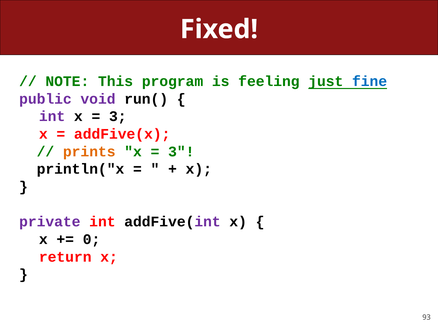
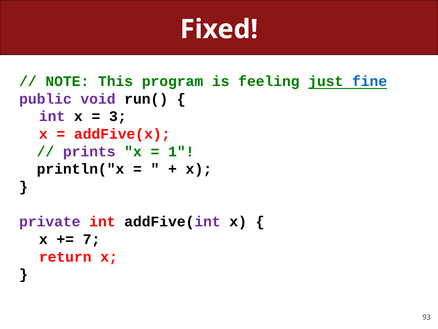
prints colour: orange -> purple
3 at (181, 151): 3 -> 1
0: 0 -> 7
